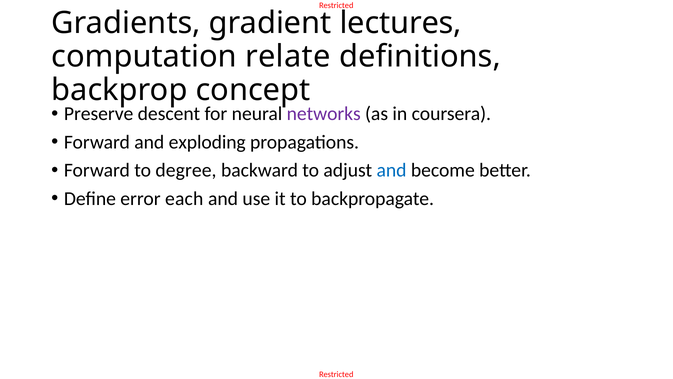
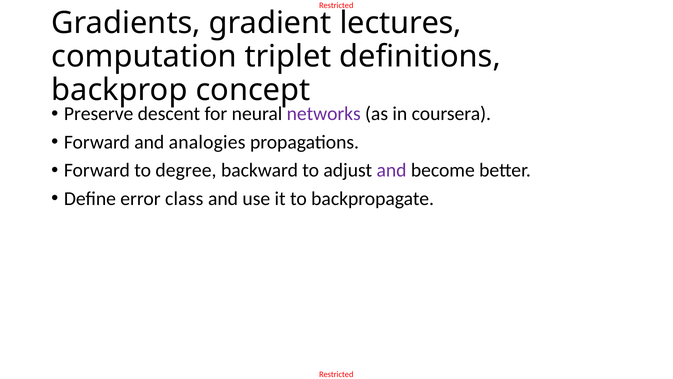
relate: relate -> triplet
exploding: exploding -> analogies
and at (391, 170) colour: blue -> purple
each: each -> class
